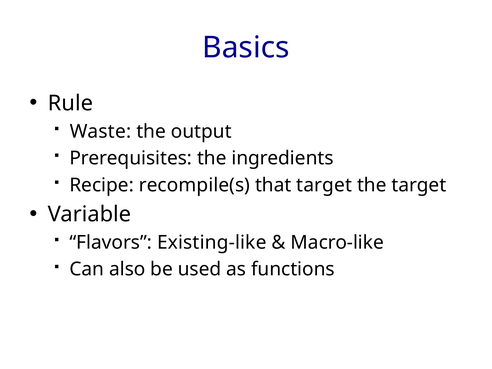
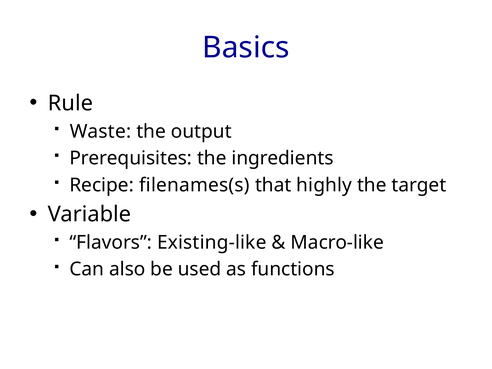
recompile(s: recompile(s -> filenames(s
that target: target -> highly
